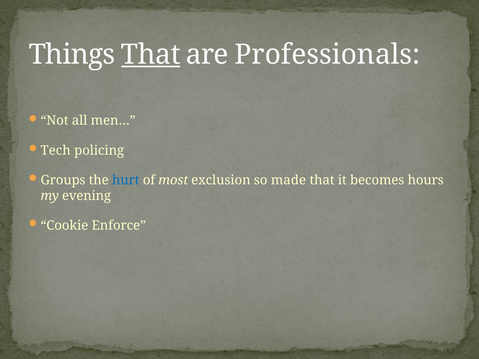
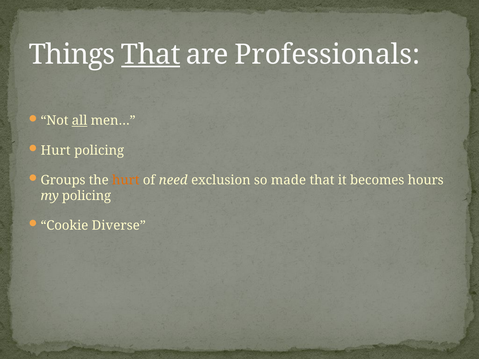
all underline: none -> present
Tech at (56, 150): Tech -> Hurt
hurt at (126, 180) colour: blue -> orange
most: most -> need
my evening: evening -> policing
Enforce: Enforce -> Diverse
